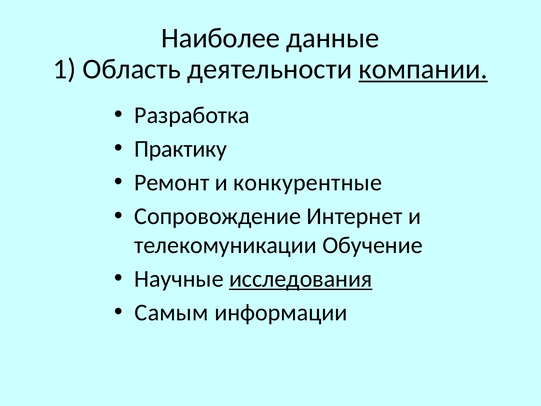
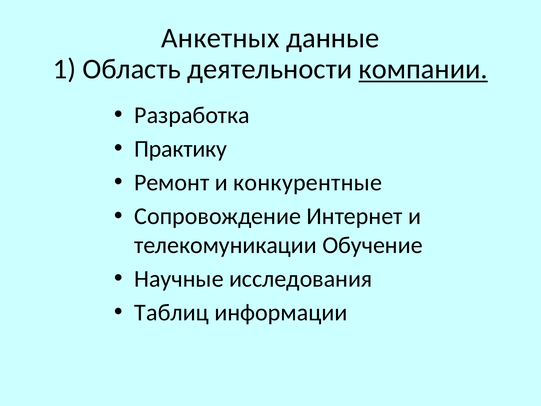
Наиболее: Наиболее -> Анкетных
исследования underline: present -> none
Самым: Самым -> Таблиц
